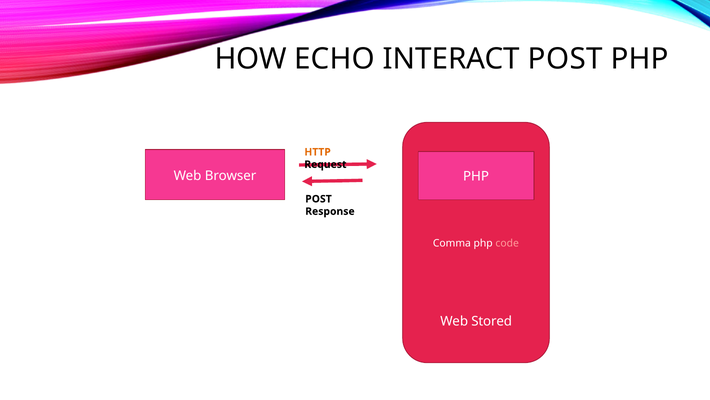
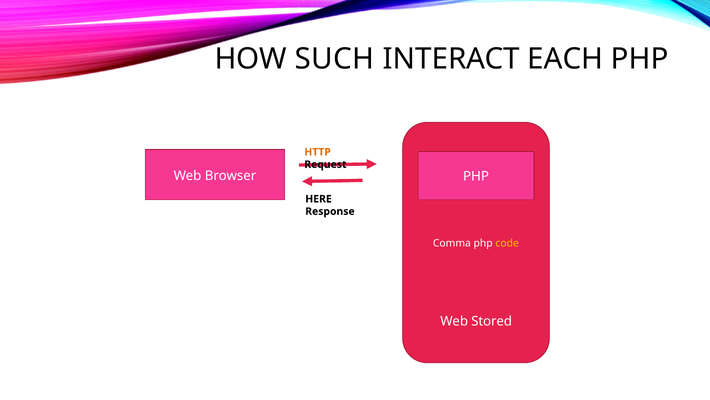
ECHO: ECHO -> SUCH
INTERACT POST: POST -> EACH
POST at (319, 199): POST -> HERE
code colour: pink -> yellow
